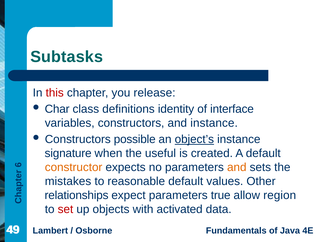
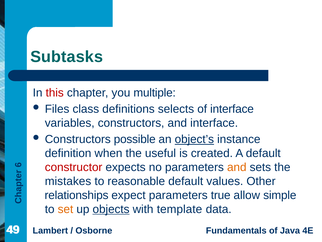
release: release -> multiple
Char: Char -> Files
identity: identity -> selects
and instance: instance -> interface
signature: signature -> definition
constructor colour: orange -> red
region: region -> simple
set colour: red -> orange
objects underline: none -> present
activated: activated -> template
